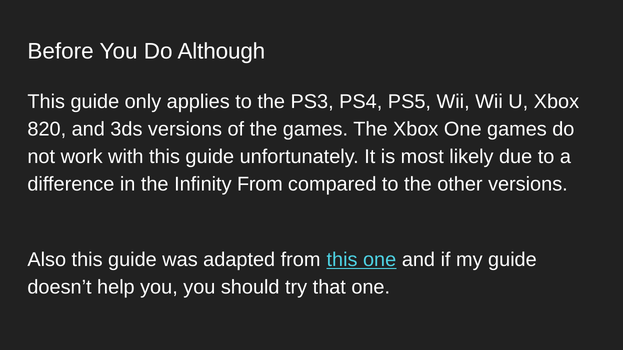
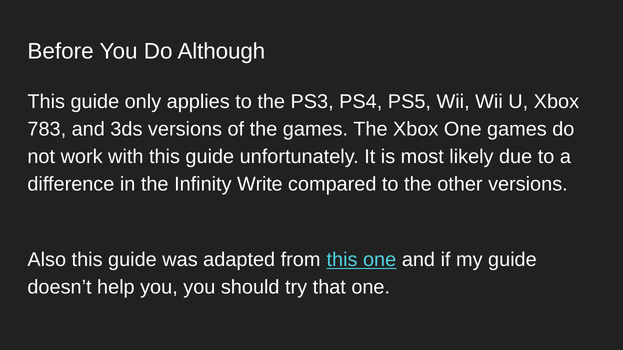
820: 820 -> 783
Infinity From: From -> Write
